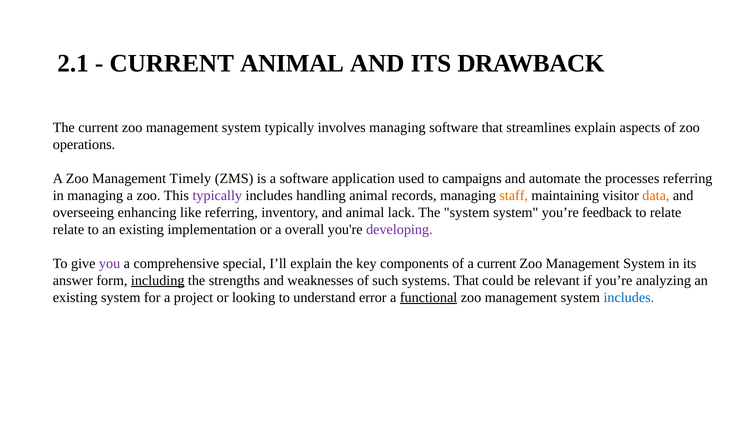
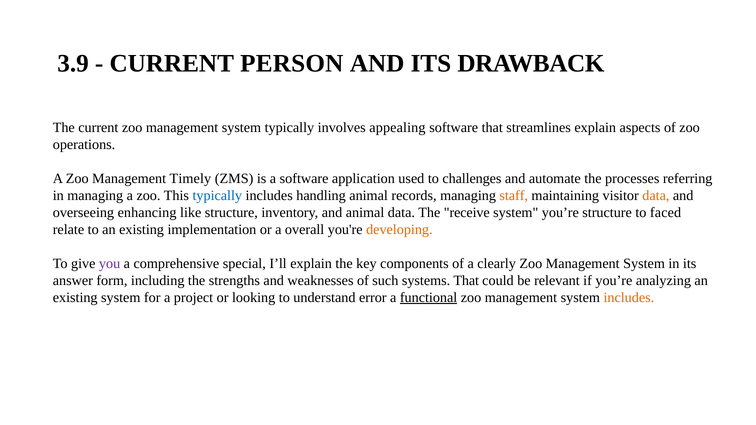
2.1: 2.1 -> 3.9
CURRENT ANIMAL: ANIMAL -> PERSON
involves managing: managing -> appealing
campaigns: campaigns -> challenges
typically at (217, 196) colour: purple -> blue
like referring: referring -> structure
animal lack: lack -> data
The system: system -> receive
you’re feedback: feedback -> structure
to relate: relate -> faced
developing colour: purple -> orange
a current: current -> clearly
including underline: present -> none
includes at (629, 298) colour: blue -> orange
